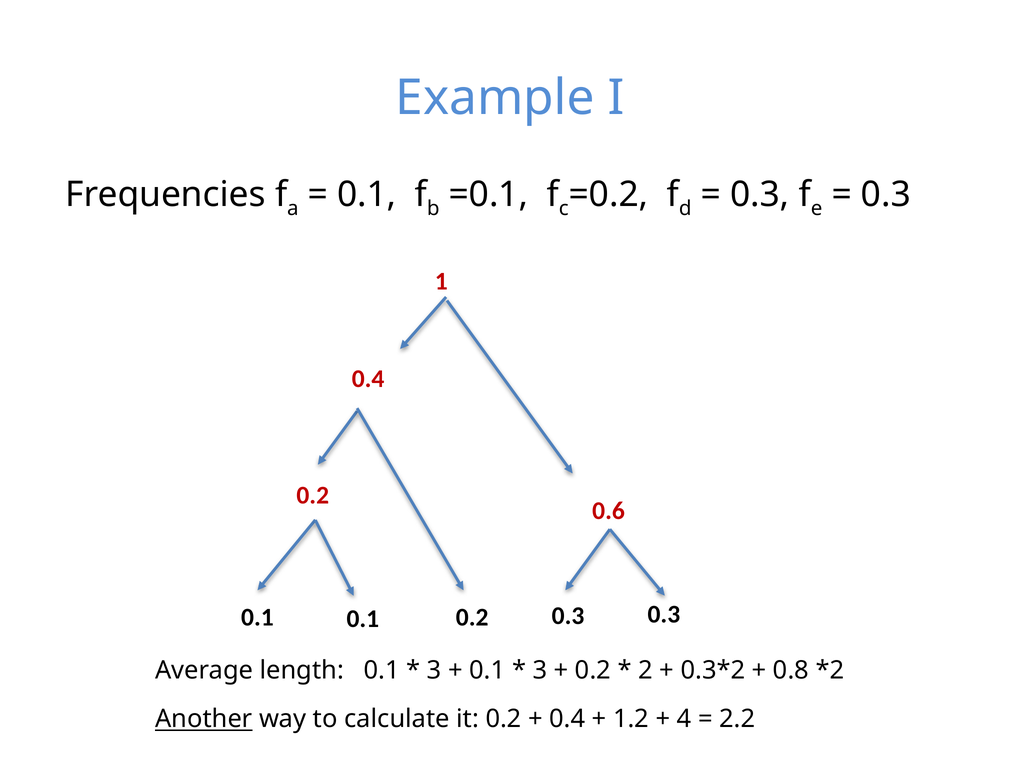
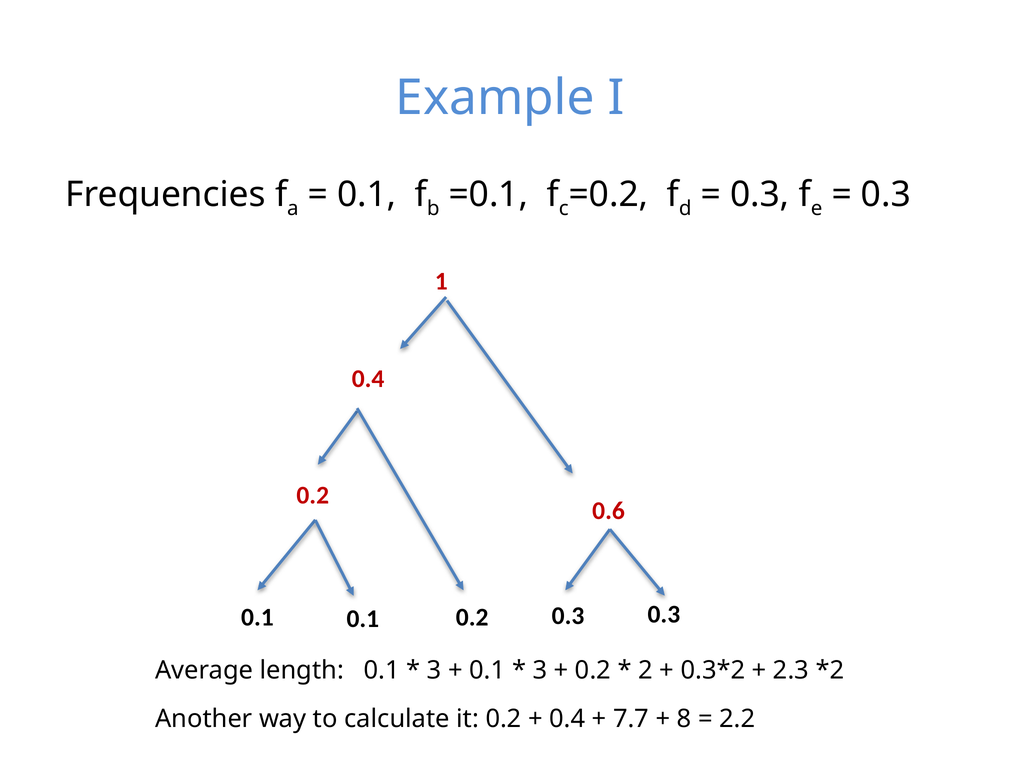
0.8: 0.8 -> 2.3
Another underline: present -> none
1.2: 1.2 -> 7.7
4: 4 -> 8
